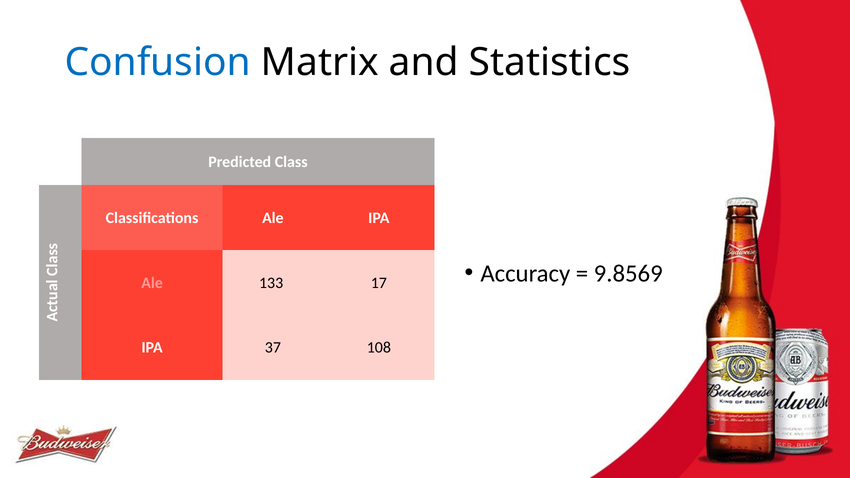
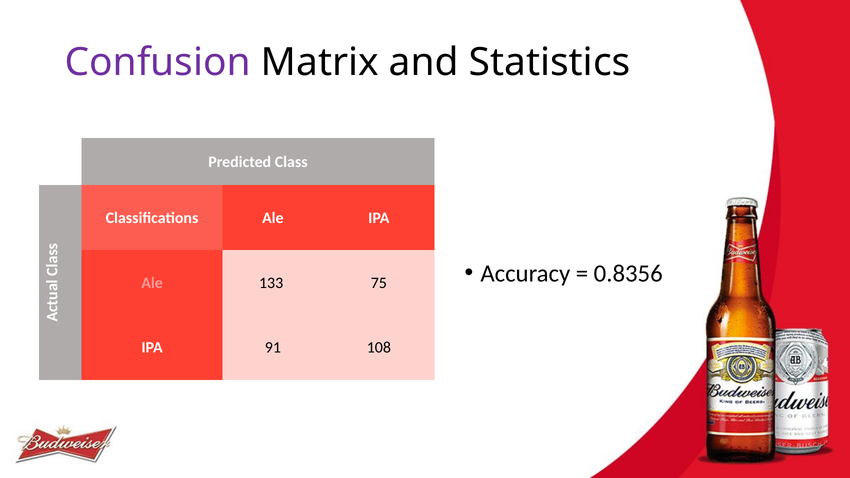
Confusion colour: blue -> purple
9.8569: 9.8569 -> 0.8356
17: 17 -> 75
37: 37 -> 91
